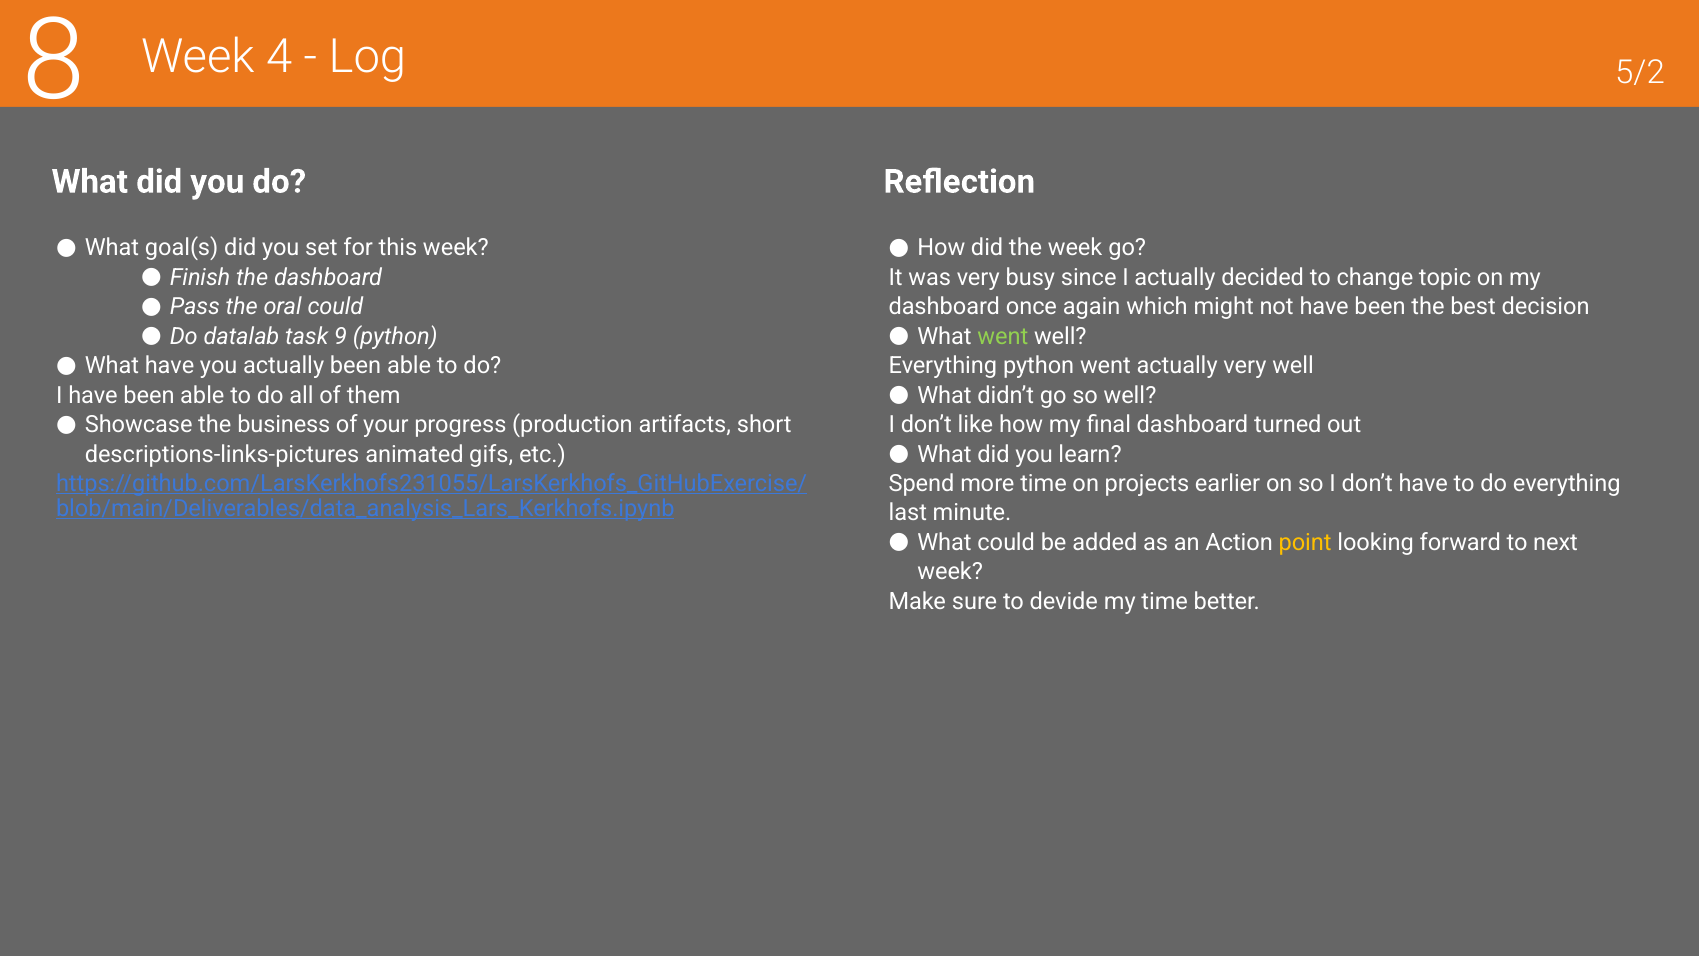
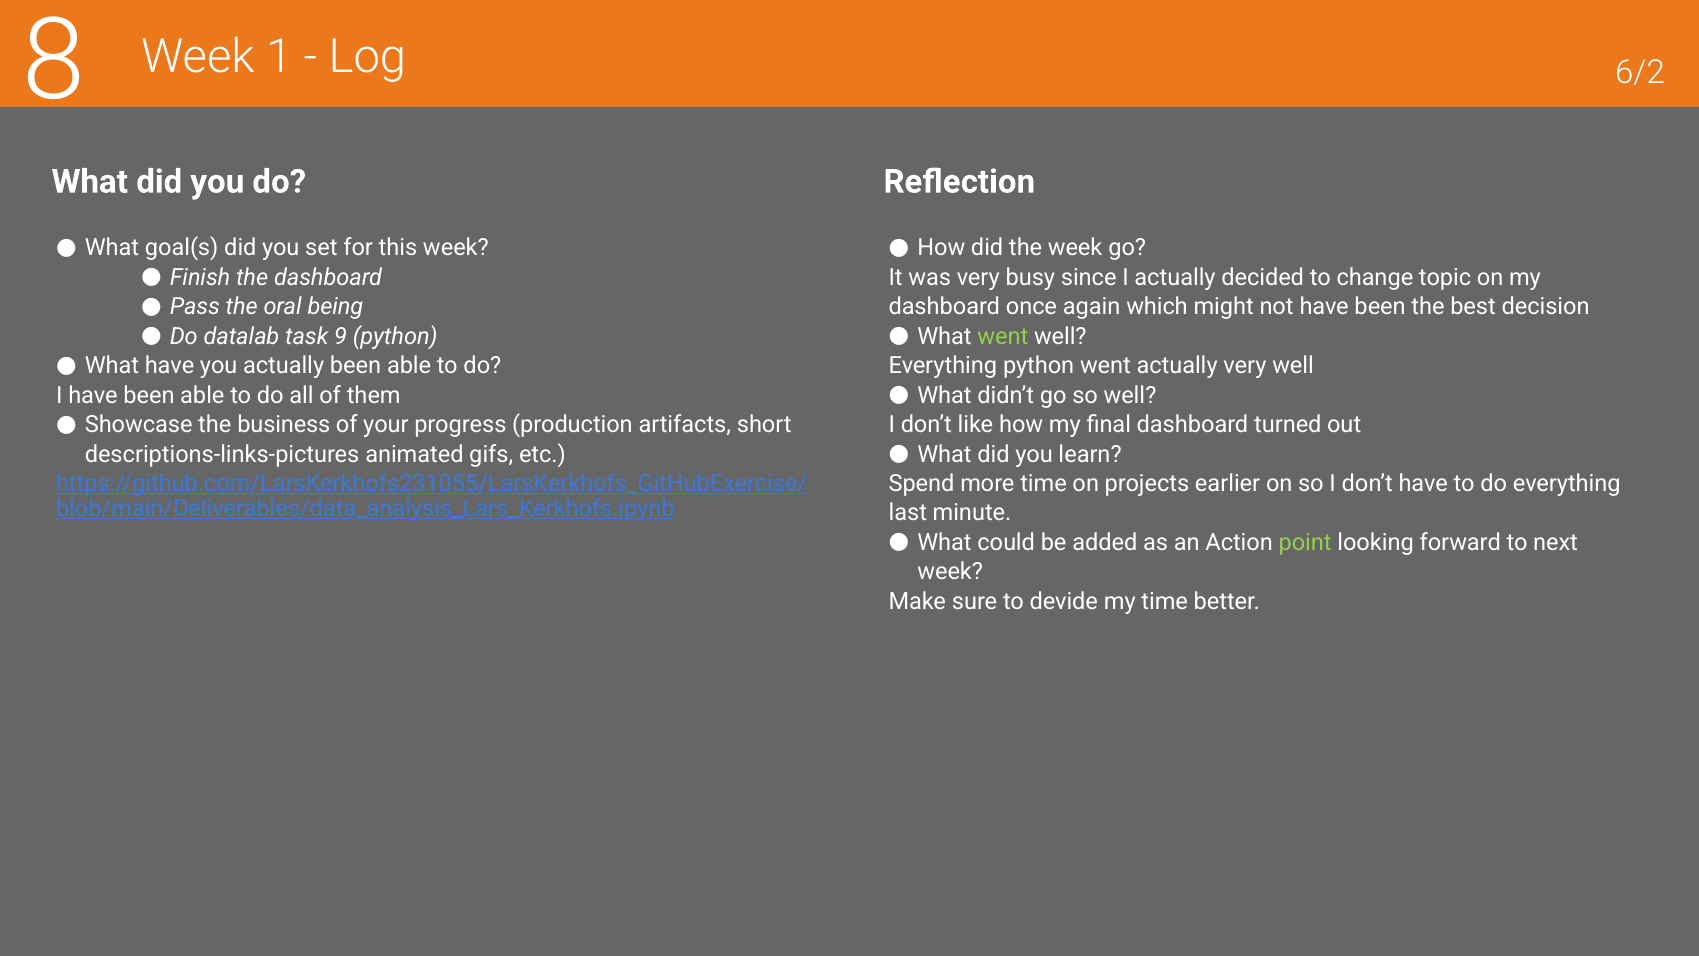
4: 4 -> 1
5/2: 5/2 -> 6/2
oral could: could -> being
point colour: yellow -> light green
